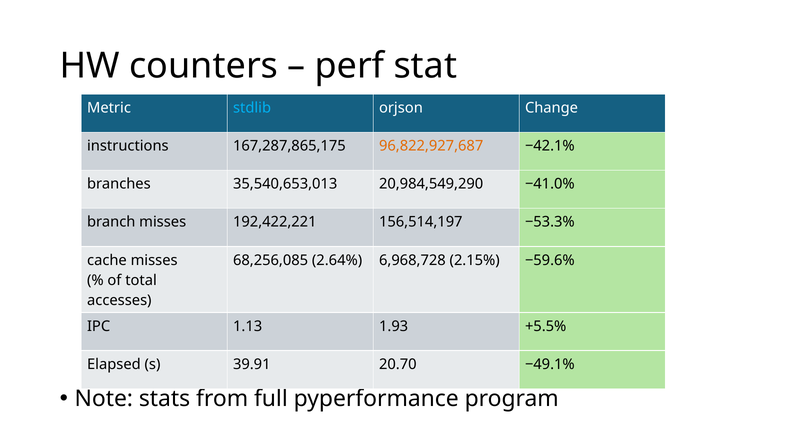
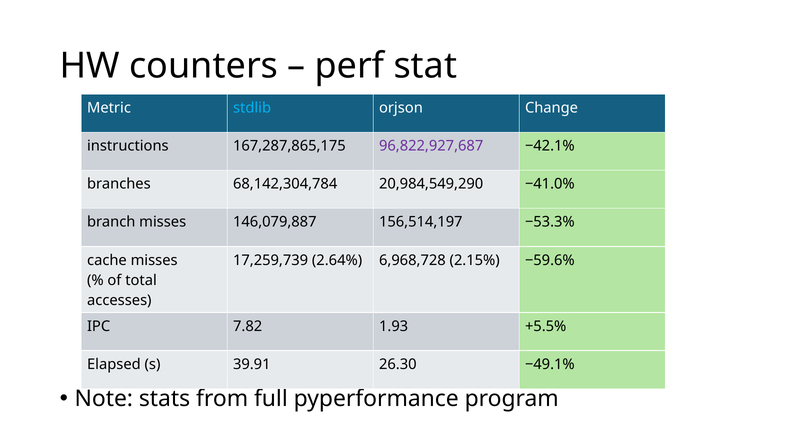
96,822,927,687 colour: orange -> purple
35,540,653,013: 35,540,653,013 -> 68,142,304,784
192,422,221: 192,422,221 -> 146,079,887
68,256,085: 68,256,085 -> 17,259,739
1.13: 1.13 -> 7.82
20.70: 20.70 -> 26.30
